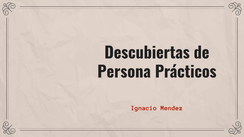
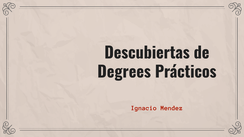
Persona: Persona -> Degrees
